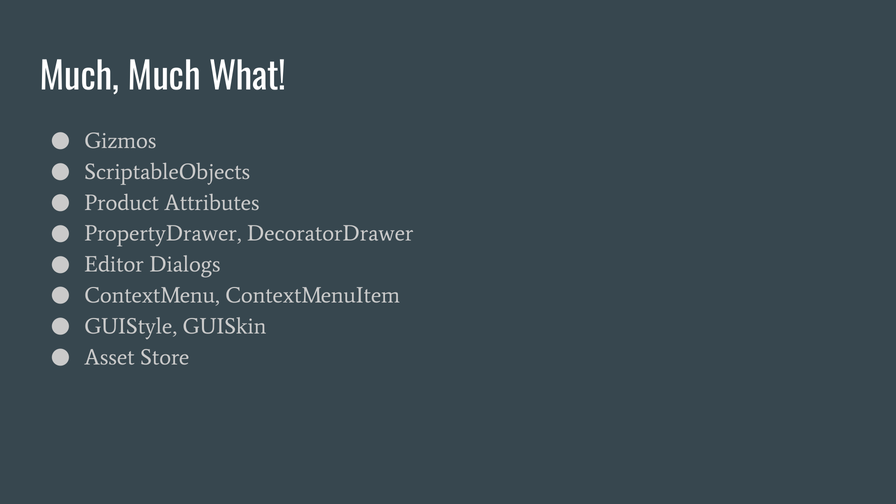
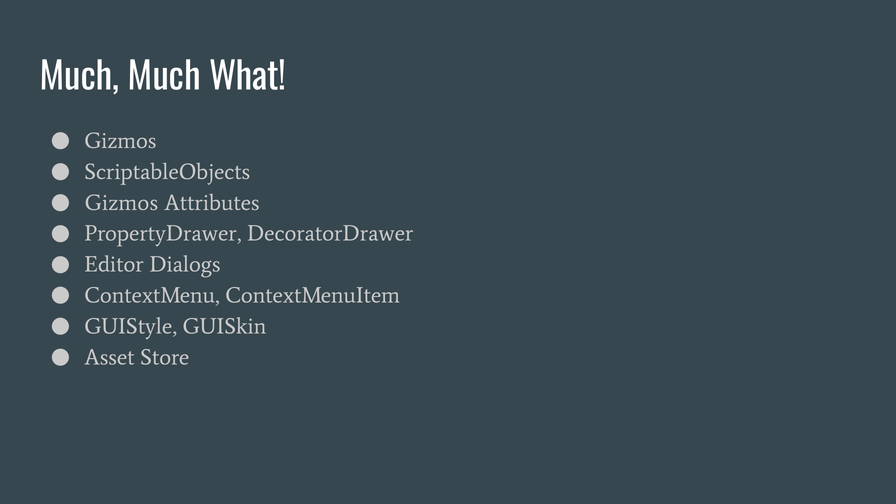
Product at (122, 203): Product -> Gizmos
